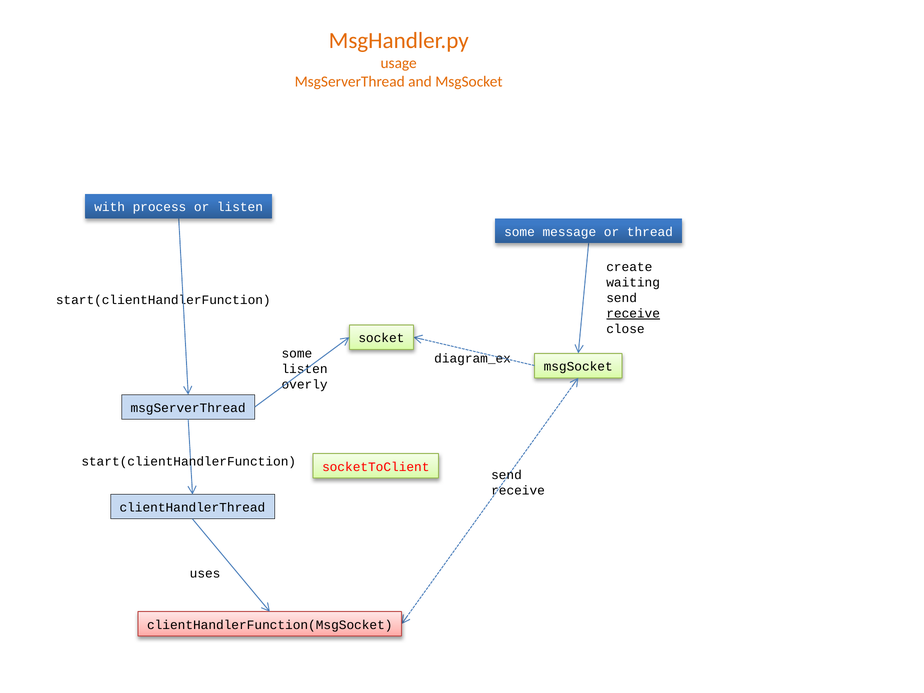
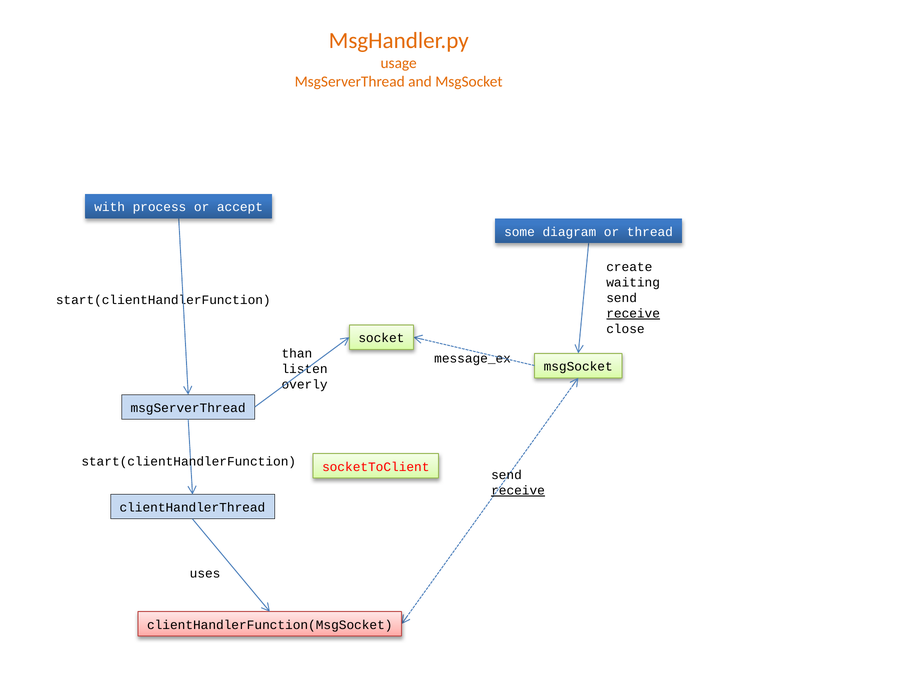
or listen: listen -> accept
message: message -> diagram
some at (297, 354): some -> than
diagram_ex: diagram_ex -> message_ex
receive at (518, 490) underline: none -> present
